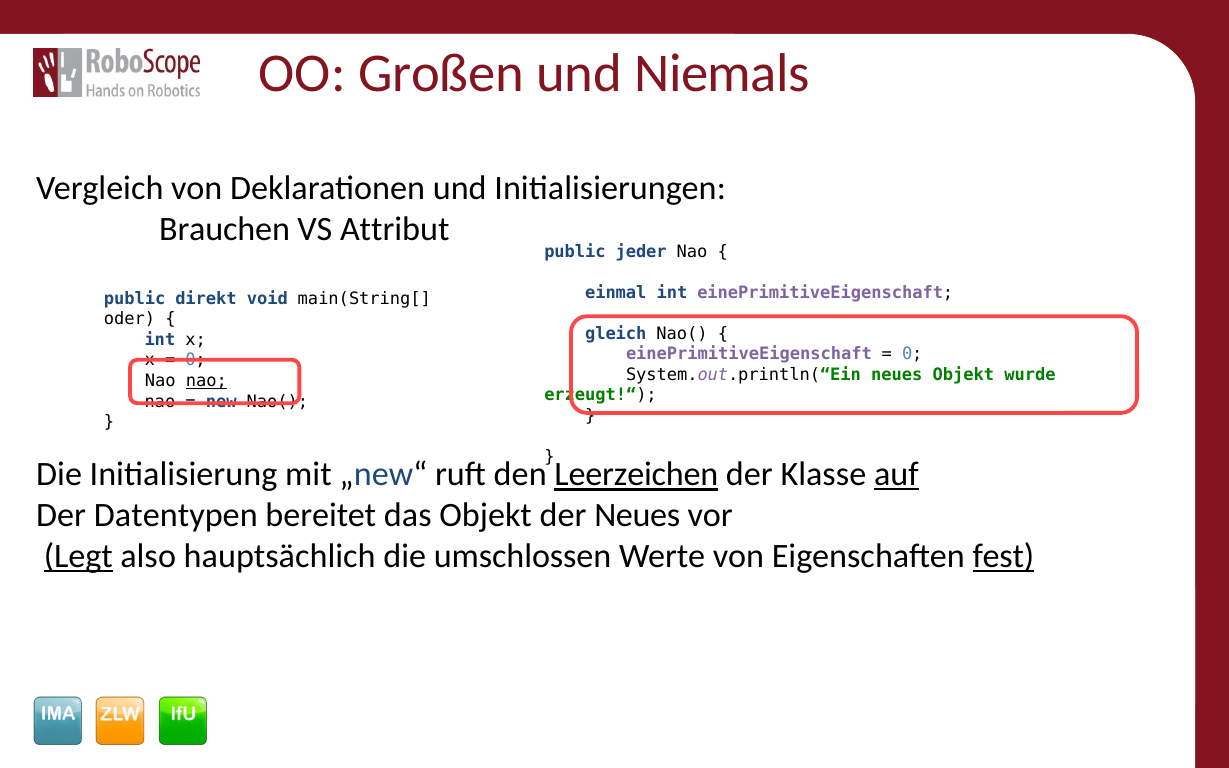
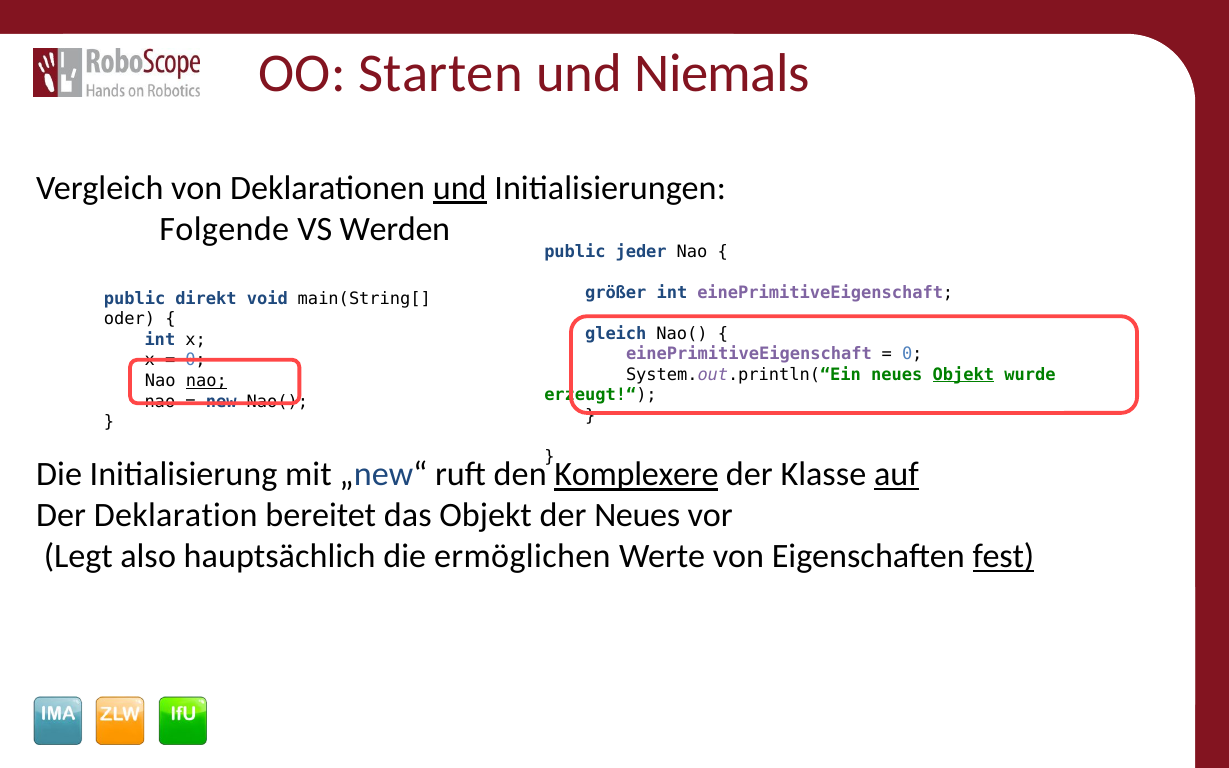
Großen: Großen -> Starten
und at (460, 188) underline: none -> present
Brauchen: Brauchen -> Folgende
Attribut: Attribut -> Werden
einmal: einmal -> größer
Objekt at (963, 375) underline: none -> present
Leerzeichen: Leerzeichen -> Komplexere
Datentypen: Datentypen -> Deklaration
Legt underline: present -> none
umschlossen: umschlossen -> ermöglichen
